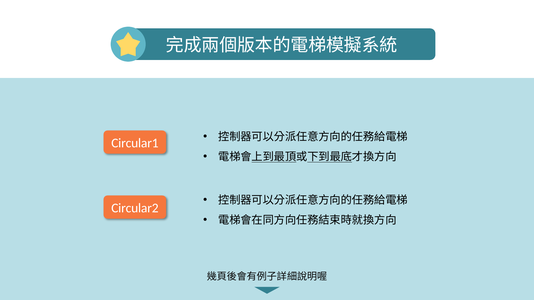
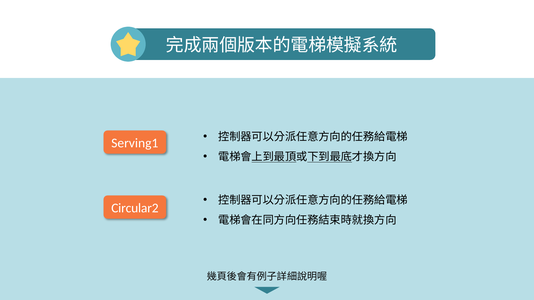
Circular1: Circular1 -> Serving1
